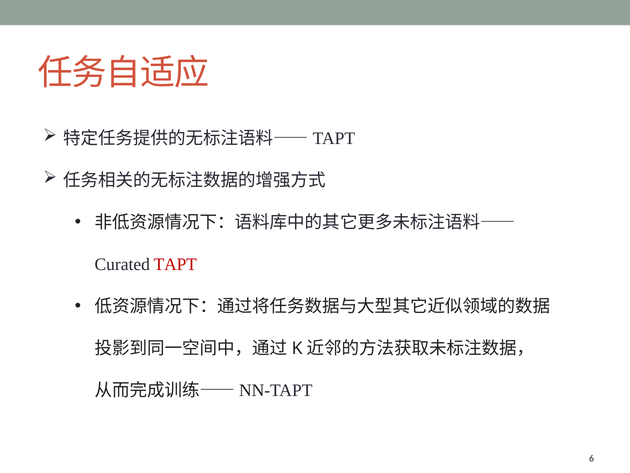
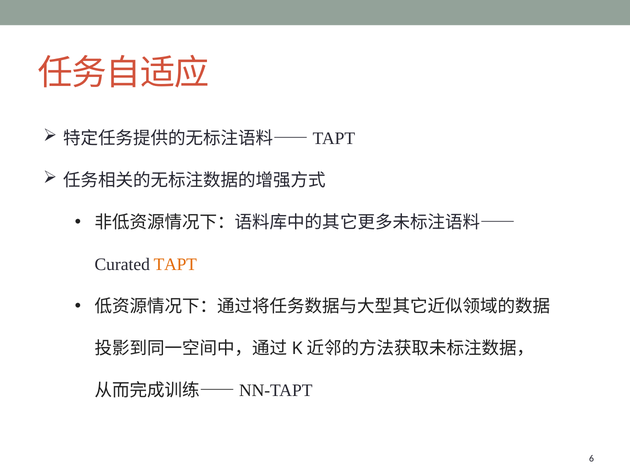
TAPT colour: red -> orange
